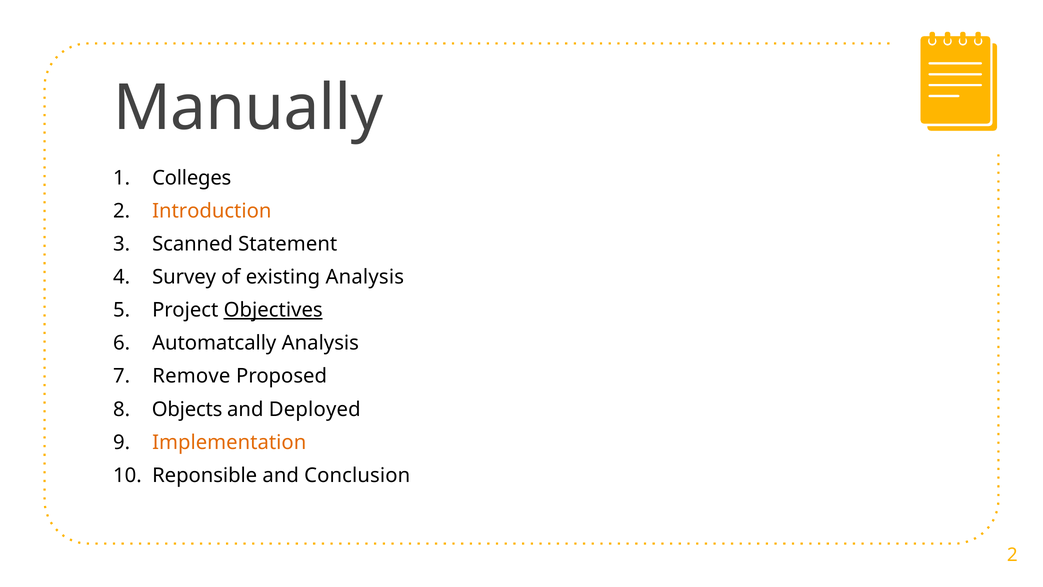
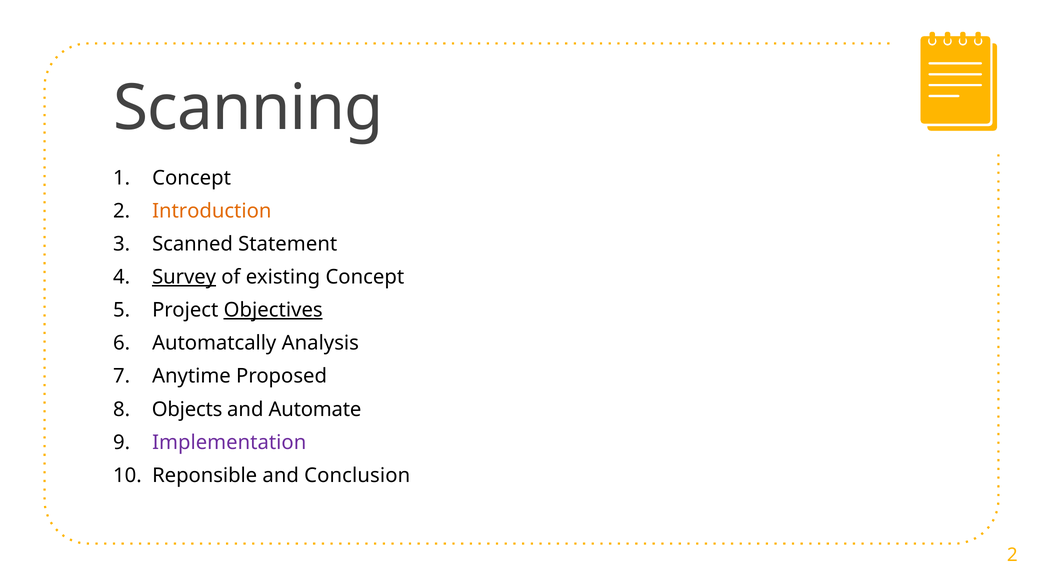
Manually: Manually -> Scanning
Colleges at (192, 178): Colleges -> Concept
Survey underline: none -> present
existing Analysis: Analysis -> Concept
Remove: Remove -> Anytime
Deployed: Deployed -> Automate
Implementation colour: orange -> purple
